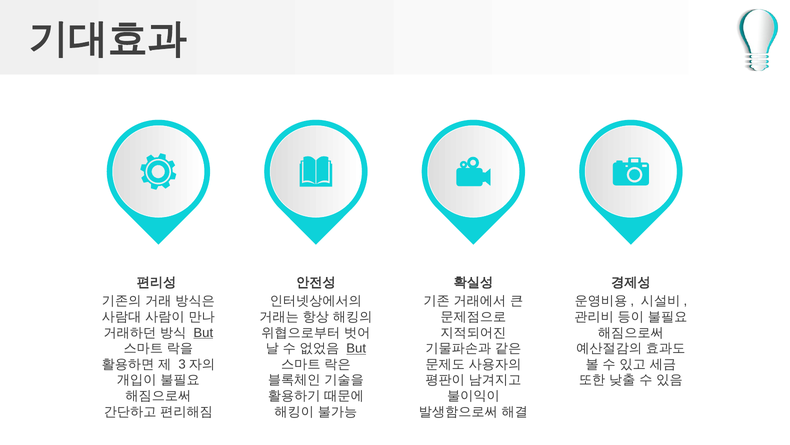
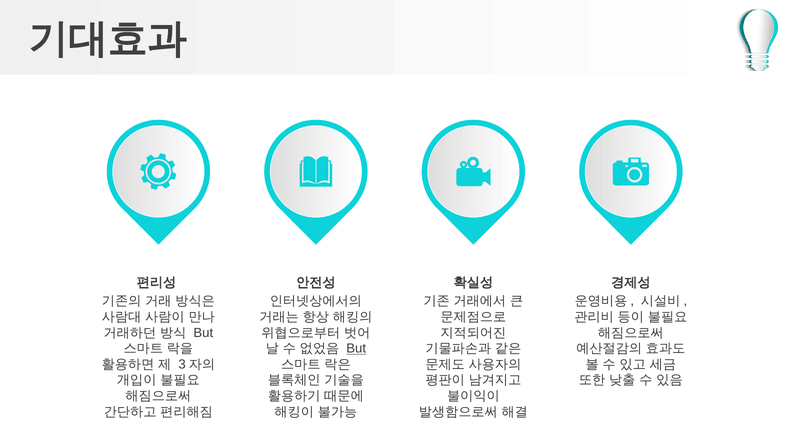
But at (203, 332) underline: present -> none
